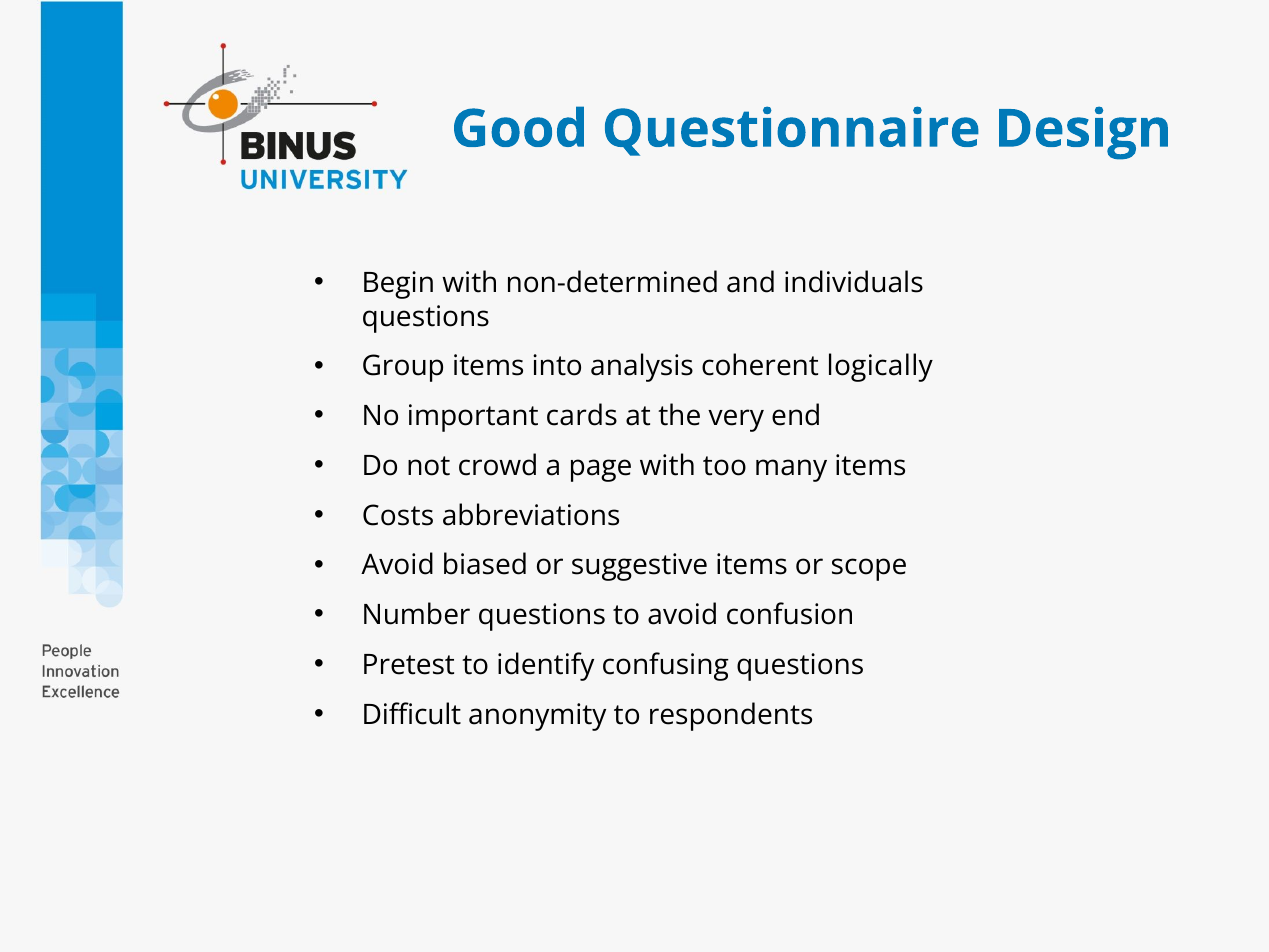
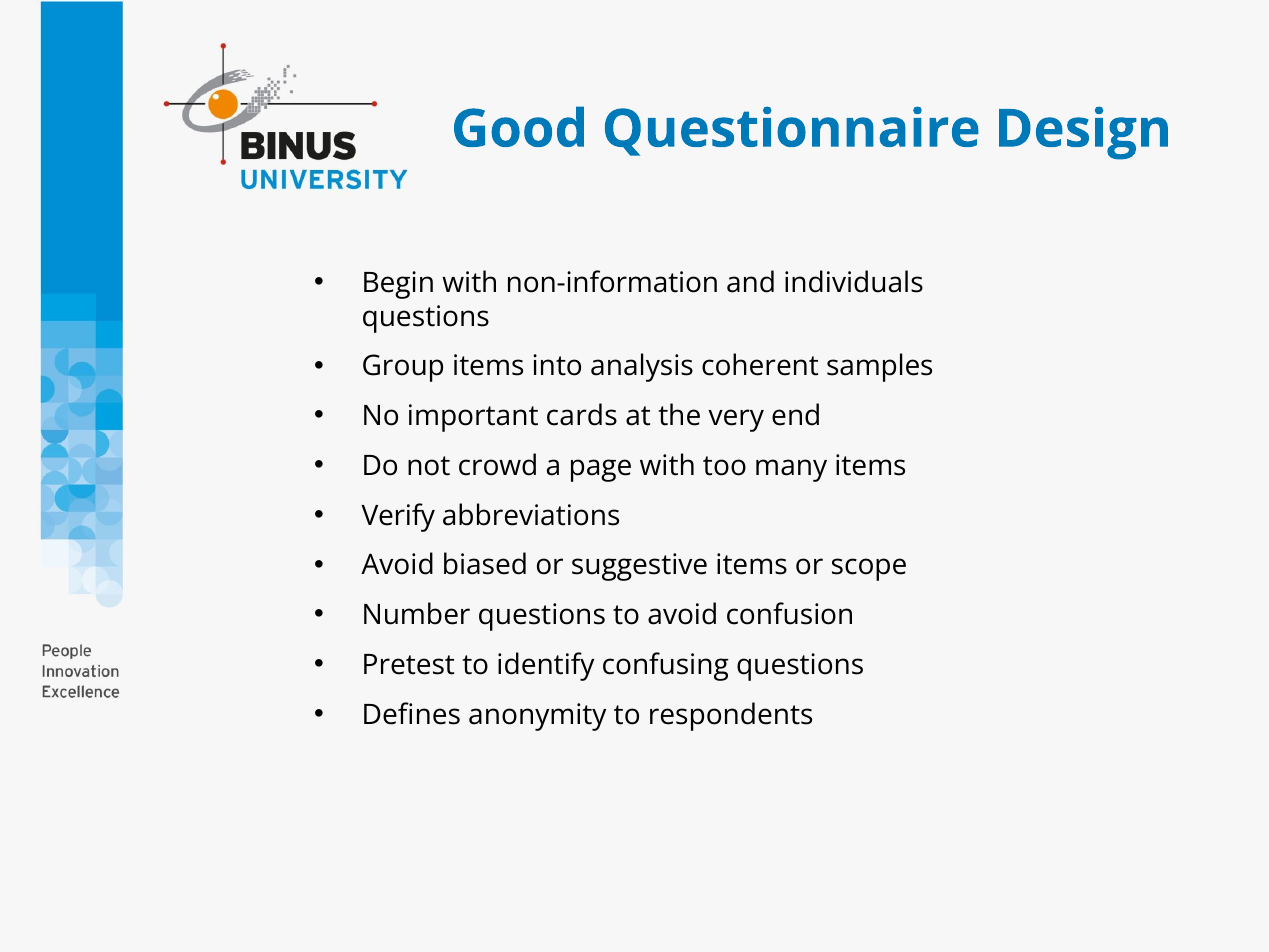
non-determined: non-determined -> non-information
logically: logically -> samples
Costs: Costs -> Verify
Difficult: Difficult -> Defines
